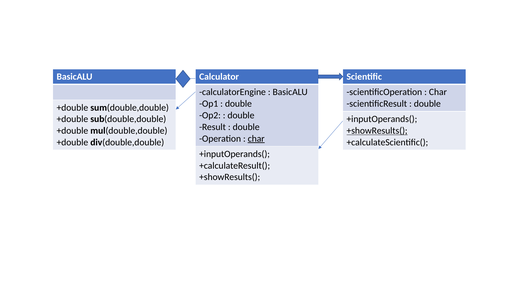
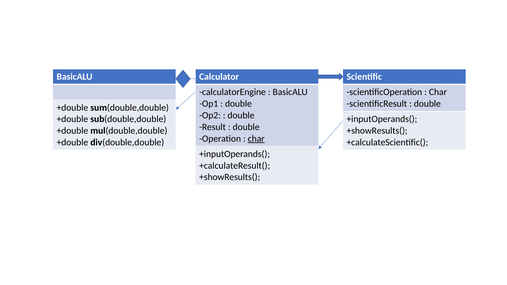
+showResults( at (377, 131) underline: present -> none
